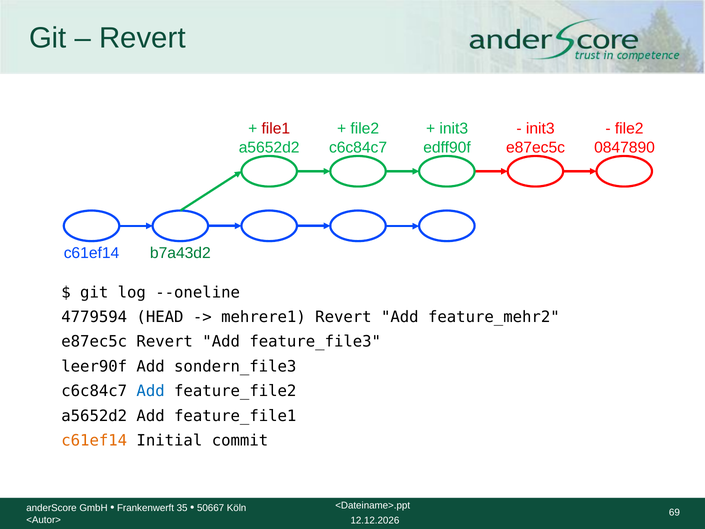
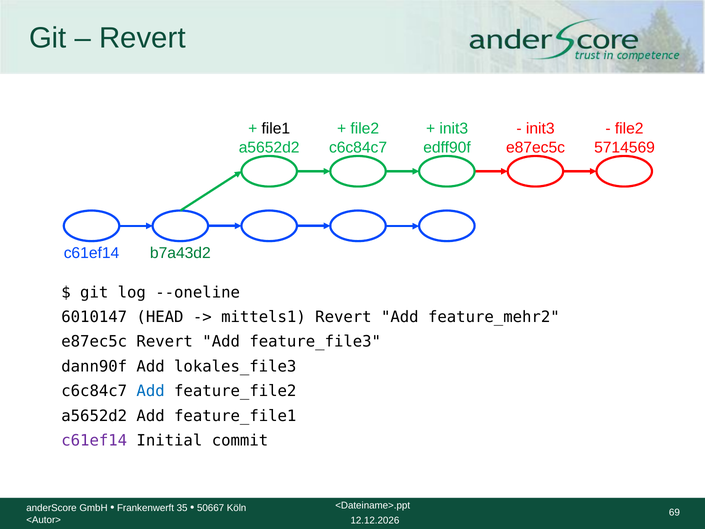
file1 colour: red -> black
0847890: 0847890 -> 5714569
4779594: 4779594 -> 6010147
mehrere1: mehrere1 -> mittels1
leer90f: leer90f -> dann90f
sondern_file3: sondern_file3 -> lokales_file3
c61ef14 at (94, 440) colour: orange -> purple
